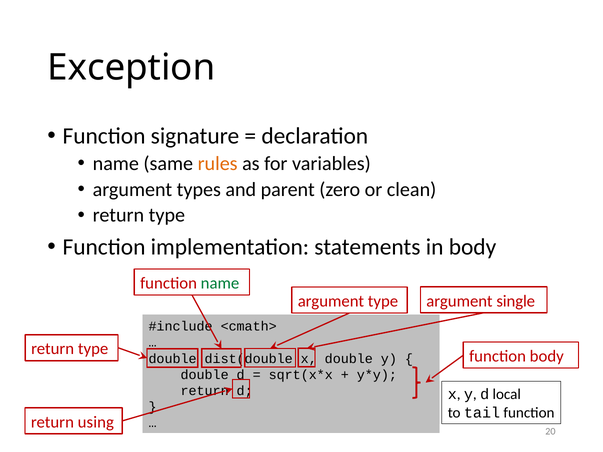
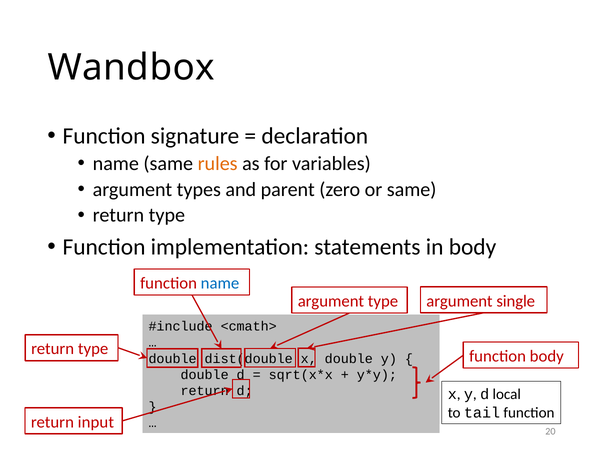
Exception: Exception -> Wandbox
or clean: clean -> same
name at (220, 283) colour: green -> blue
using: using -> input
